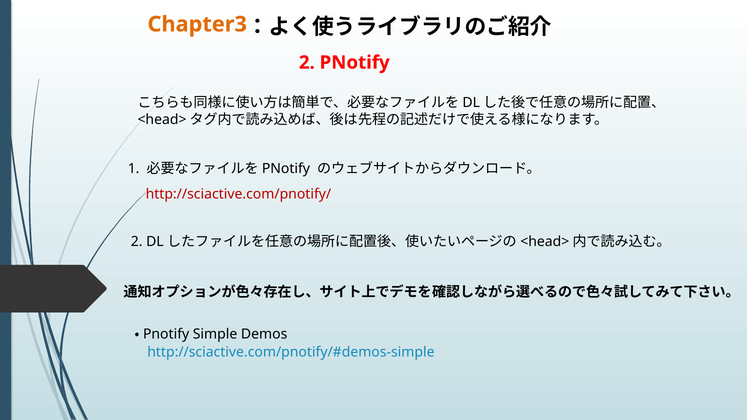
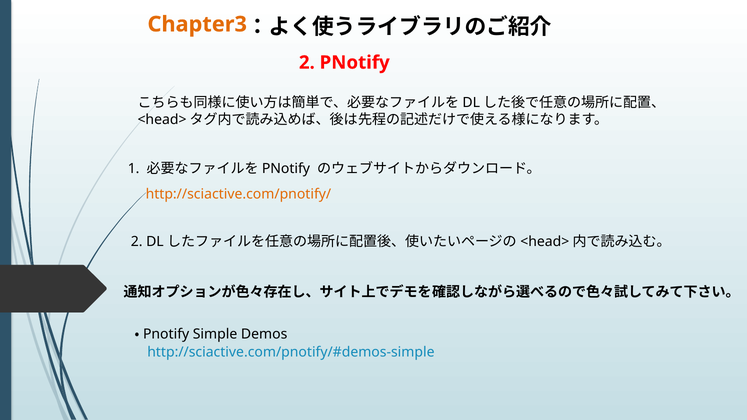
http://sciactive.com/pnotify/ colour: red -> orange
